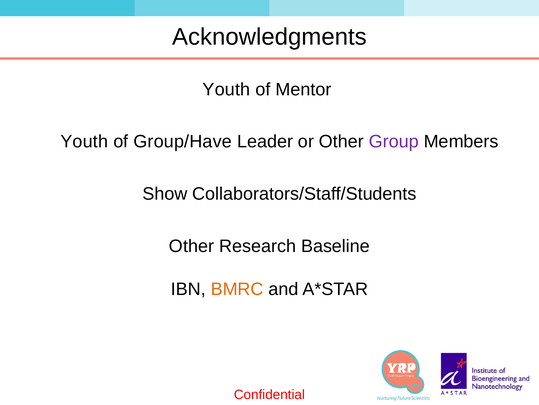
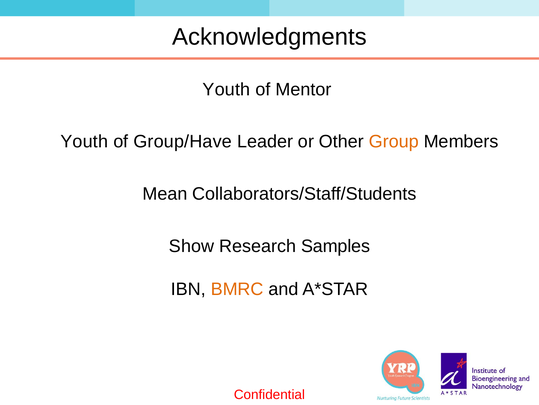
Group colour: purple -> orange
Show: Show -> Mean
Other at (192, 246): Other -> Show
Baseline: Baseline -> Samples
